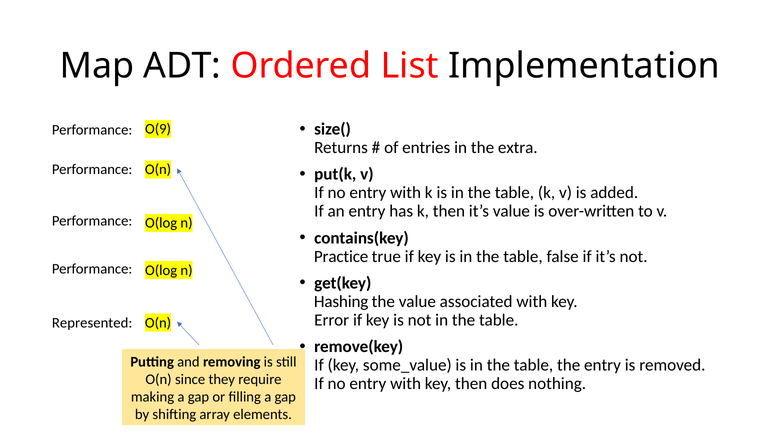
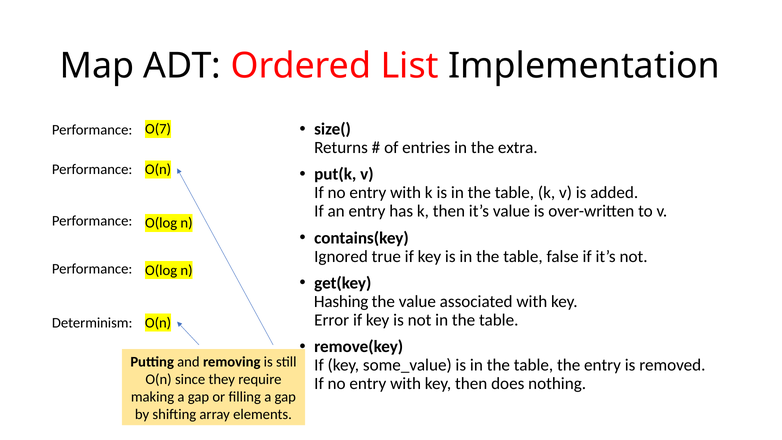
O(9: O(9 -> O(7
Practice: Practice -> Ignored
Represented: Represented -> Determinism
